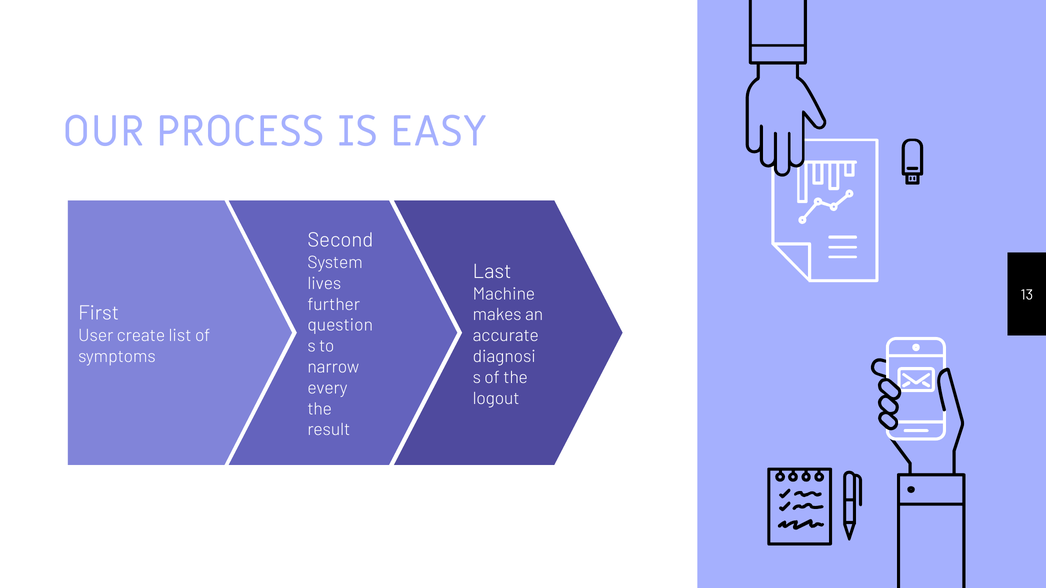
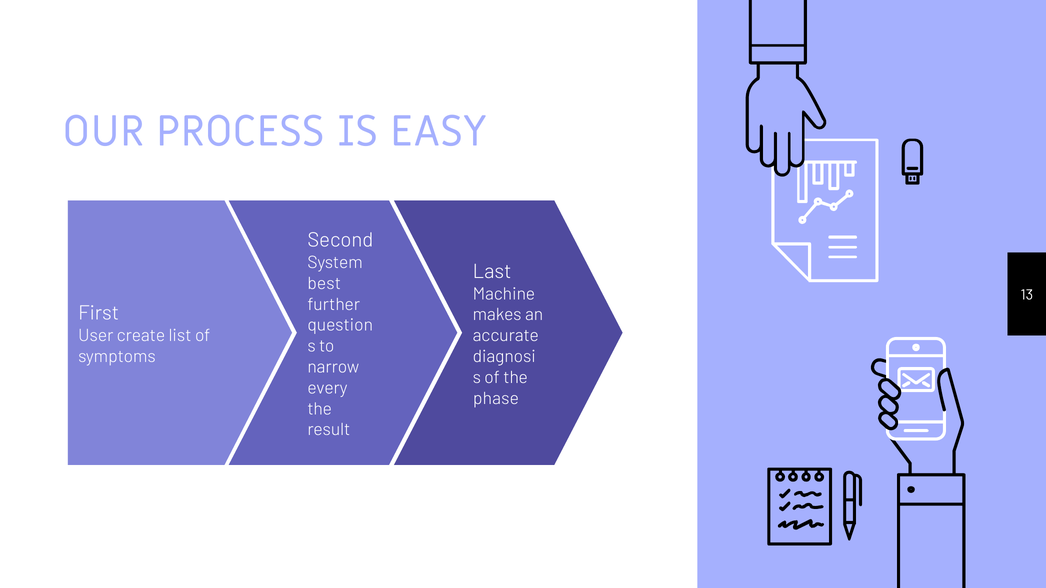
lives: lives -> best
logout: logout -> phase
